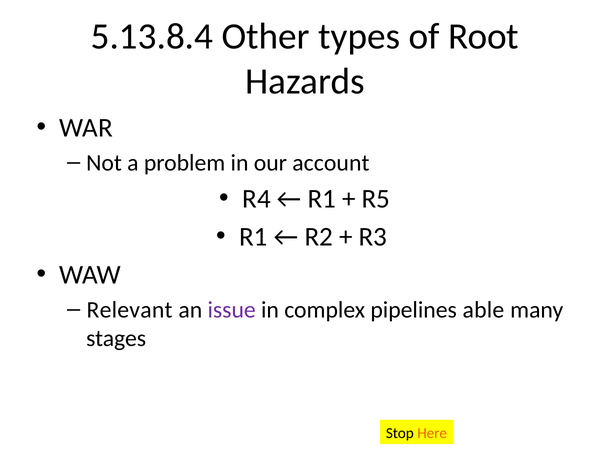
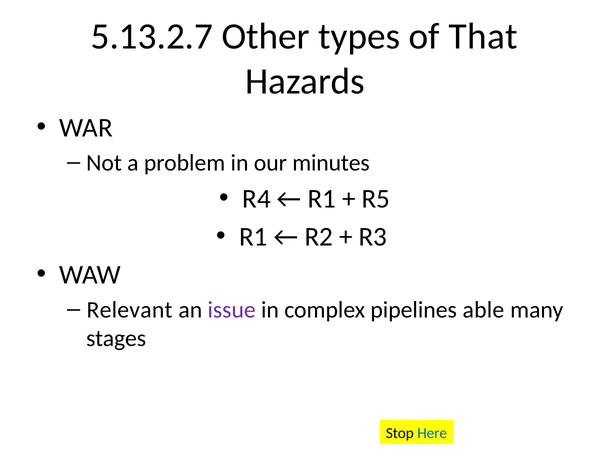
5.13.8.4: 5.13.8.4 -> 5.13.2.7
Root: Root -> That
account: account -> minutes
Here colour: orange -> blue
